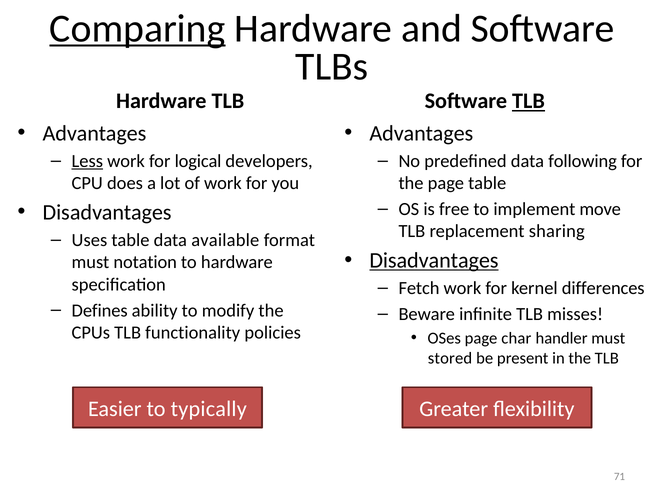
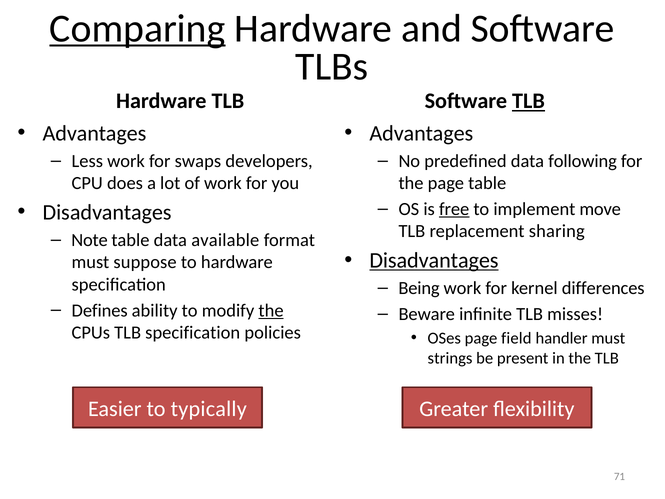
Less underline: present -> none
logical: logical -> swaps
free underline: none -> present
Uses: Uses -> Note
notation: notation -> suppose
Fetch: Fetch -> Being
the at (271, 310) underline: none -> present
TLB functionality: functionality -> specification
char: char -> field
stored: stored -> strings
